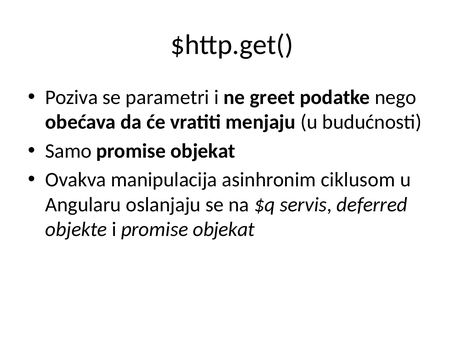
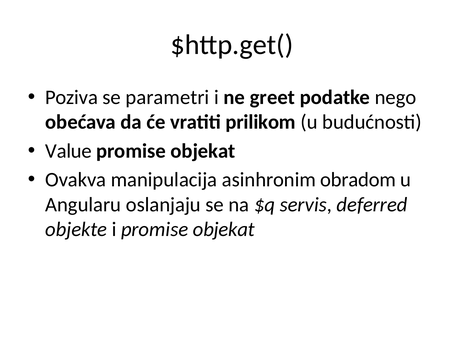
menjaju: menjaju -> prilikom
Samo: Samo -> Value
ciklusom: ciklusom -> obradom
